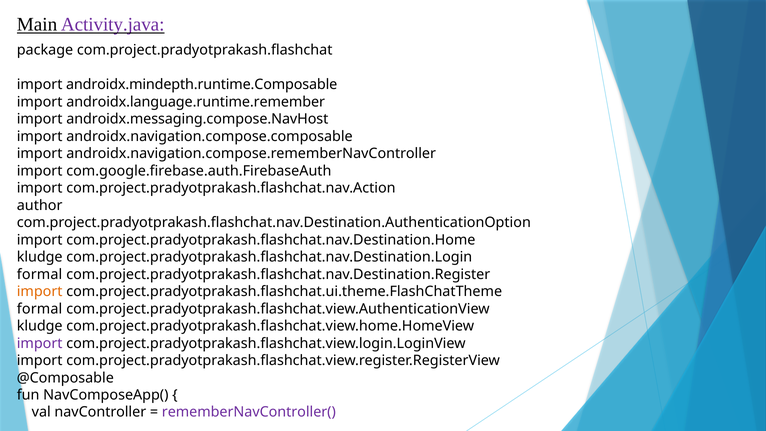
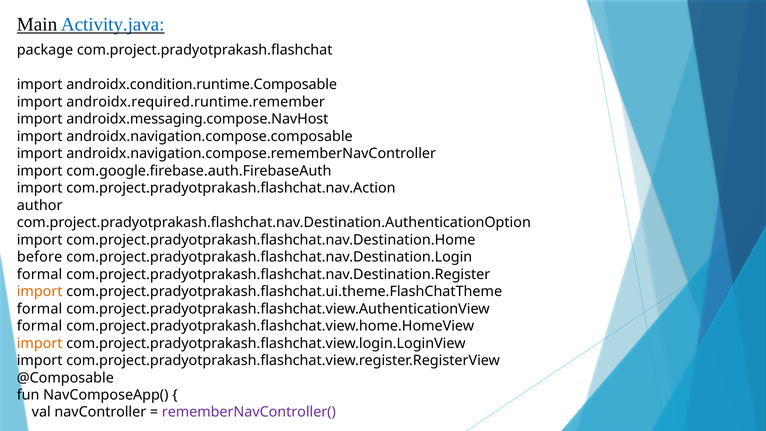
Activity.java colour: purple -> blue
androidx.mindepth.runtime.Composable: androidx.mindepth.runtime.Composable -> androidx.condition.runtime.Composable
androidx.language.runtime.remember: androidx.language.runtime.remember -> androidx.required.runtime.remember
kludge at (40, 257): kludge -> before
kludge at (40, 326): kludge -> formal
import at (40, 343) colour: purple -> orange
